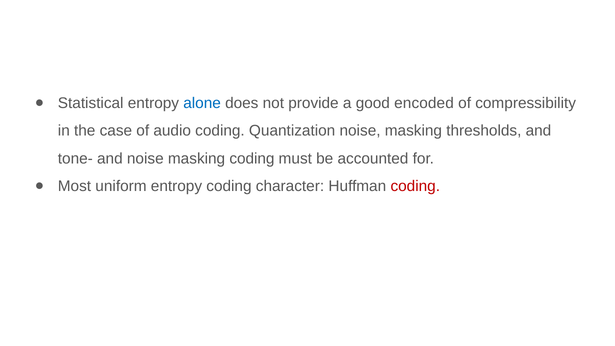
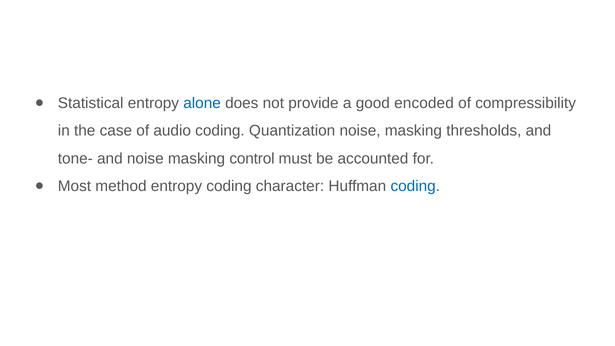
masking coding: coding -> control
uniform: uniform -> method
coding at (415, 186) colour: red -> blue
